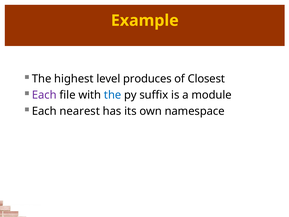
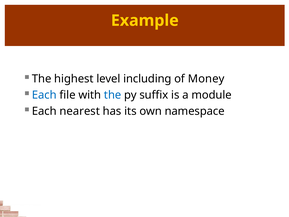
produces: produces -> including
Closest: Closest -> Money
Each at (44, 95) colour: purple -> blue
